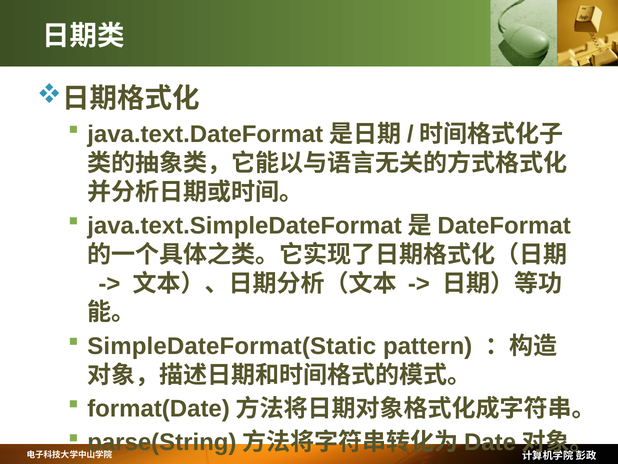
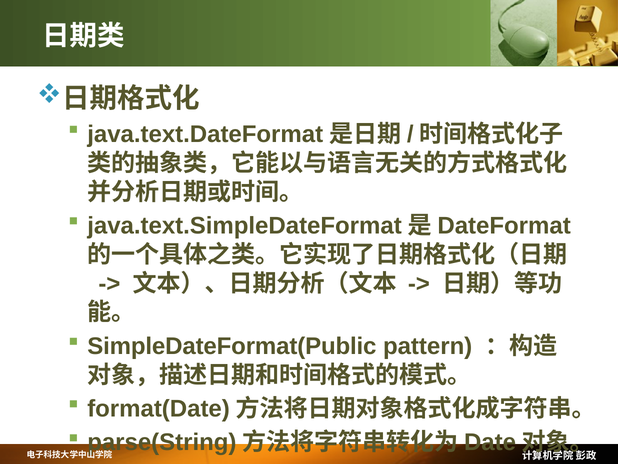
SimpleDateFormat(Static: SimpleDateFormat(Static -> SimpleDateFormat(Public
